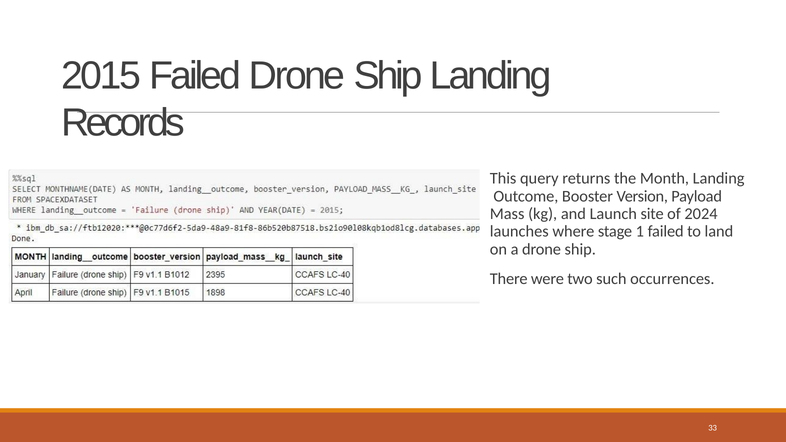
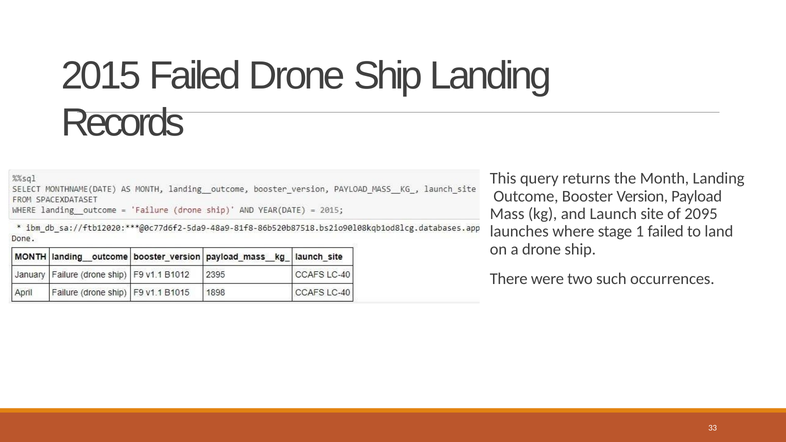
2024: 2024 -> 2095
